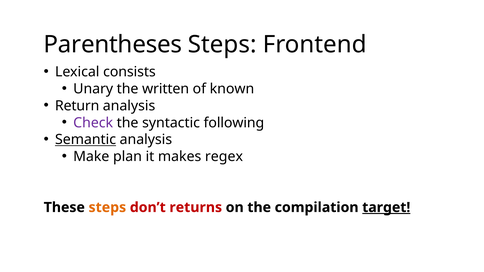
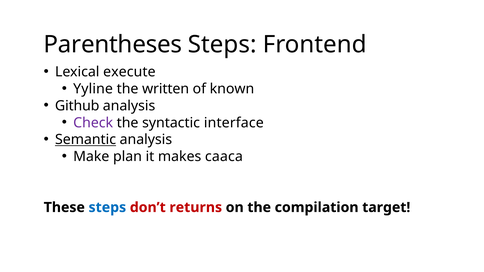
consists: consists -> execute
Unary: Unary -> Yyline
Return: Return -> Github
following: following -> interface
regex: regex -> caaca
steps at (107, 208) colour: orange -> blue
target underline: present -> none
